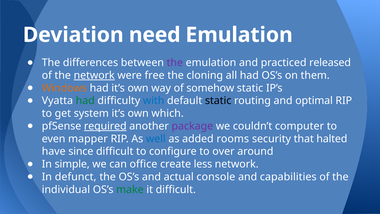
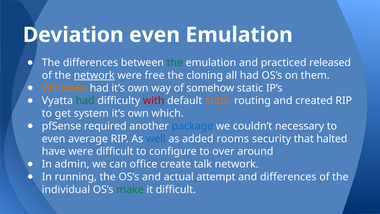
Deviation need: need -> even
the at (175, 63) colour: purple -> green
with colour: blue -> red
static at (218, 101) colour: black -> orange
optimal: optimal -> created
required underline: present -> none
package colour: purple -> blue
computer: computer -> necessary
mapper: mapper -> average
have since: since -> were
simple: simple -> admin
less: less -> talk
defunct: defunct -> running
console: console -> attempt
and capabilities: capabilities -> differences
